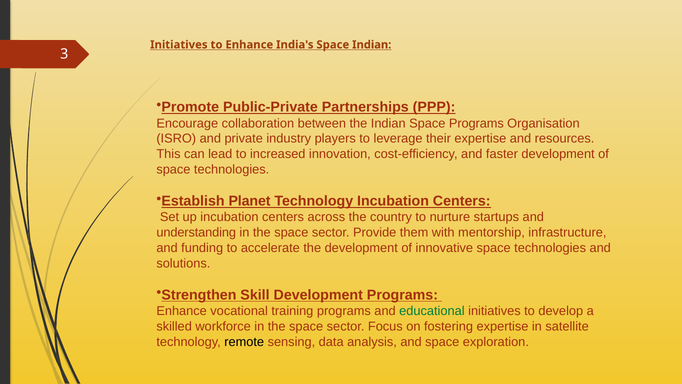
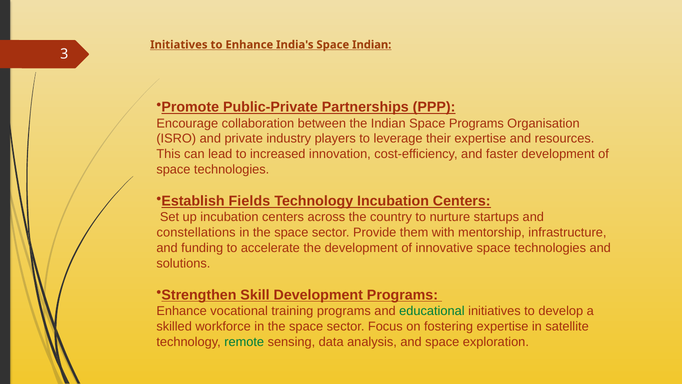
Planet: Planet -> Fields
understanding: understanding -> constellations
remote colour: black -> green
